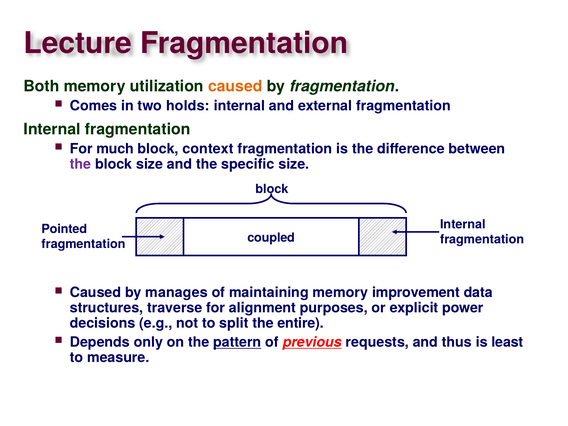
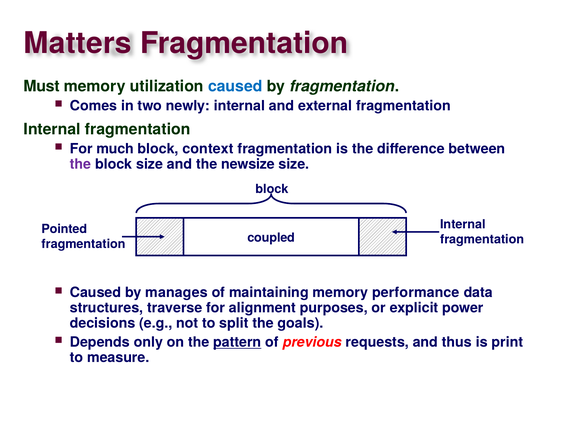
Lecture: Lecture -> Matters
Both: Both -> Must
caused at (235, 86) colour: orange -> blue
holds: holds -> newly
specific: specific -> newsize
improvement: improvement -> performance
entire: entire -> goals
previous underline: present -> none
least: least -> print
